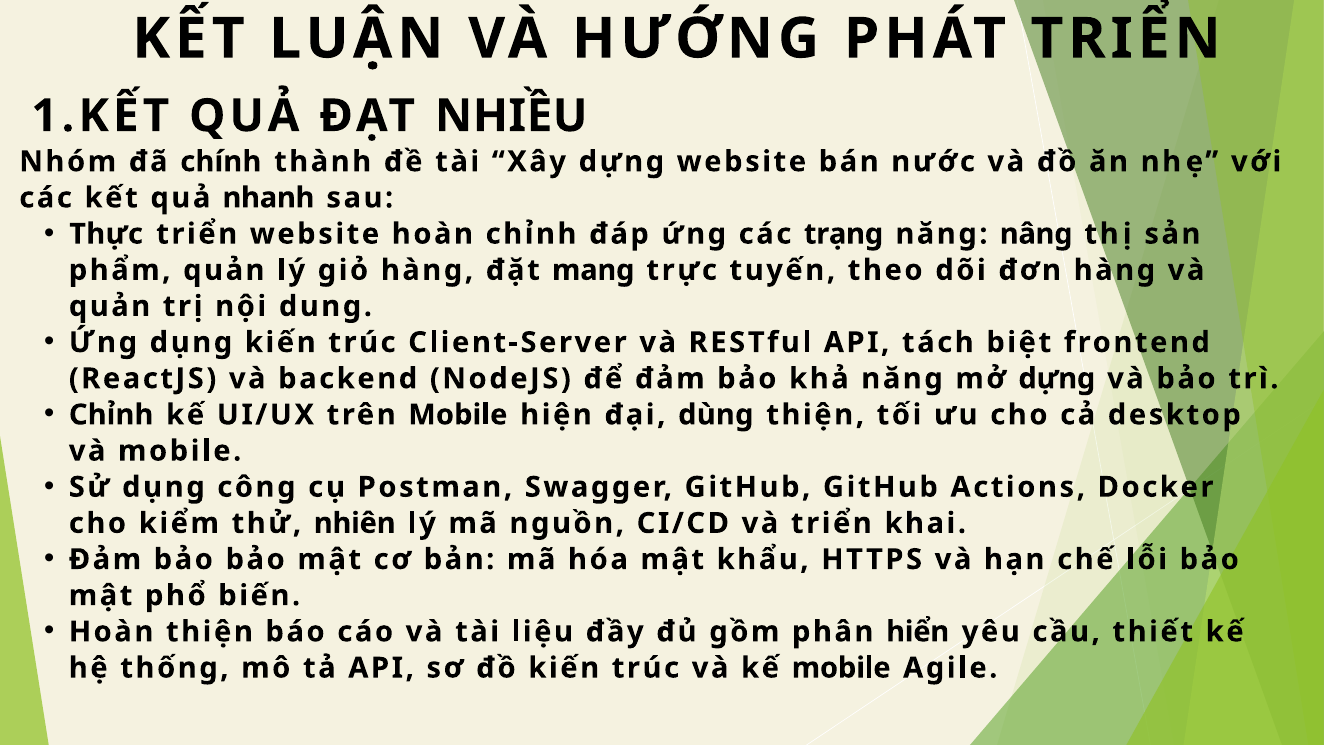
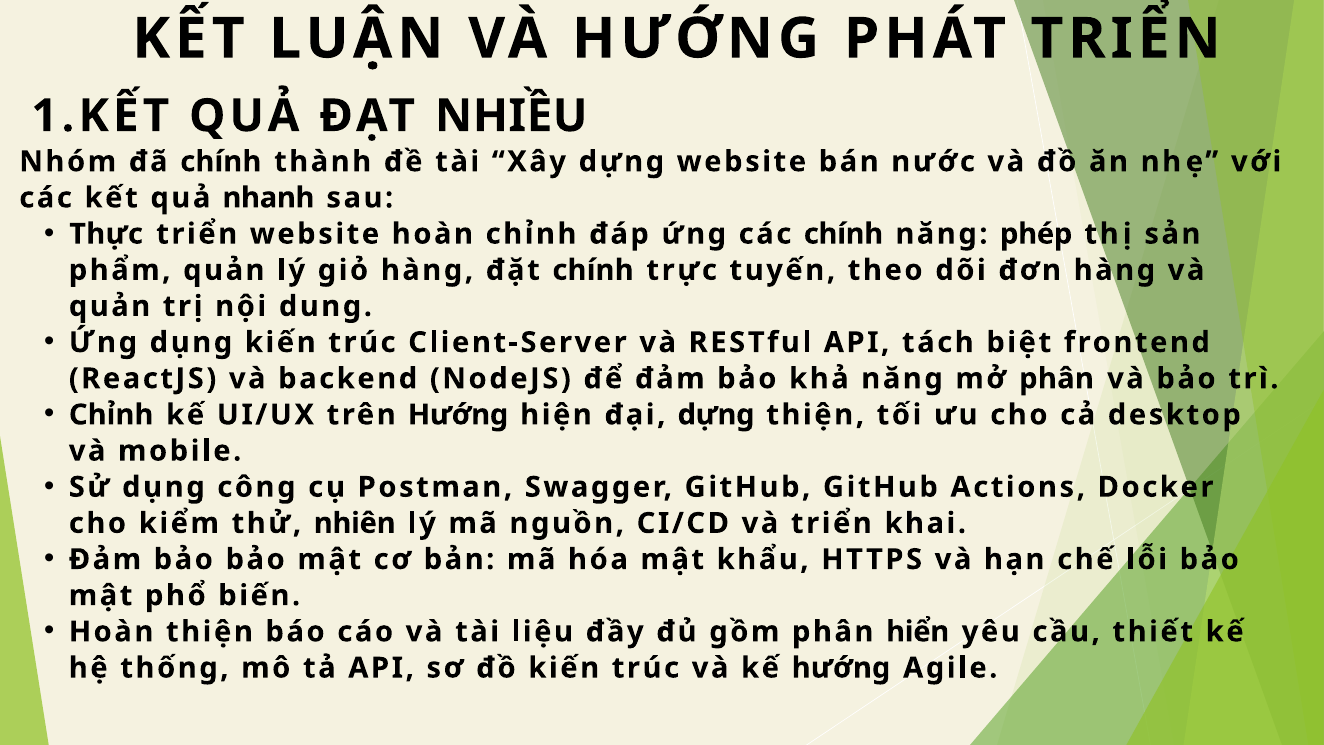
các trạng: trạng -> chính
nâng: nâng -> phép
đặt mang: mang -> chính
mở dựng: dựng -> phân
trên Mobile: Mobile -> Hướng
đại dùng: dùng -> dựng
kế mobile: mobile -> hướng
